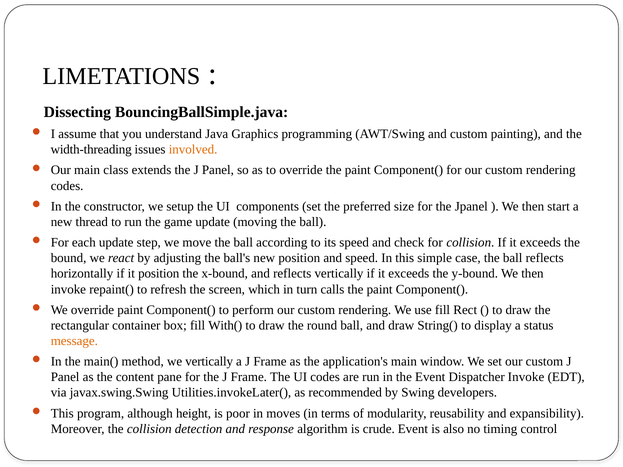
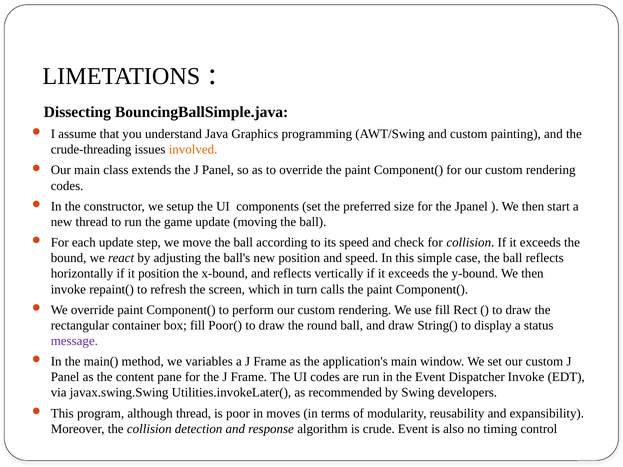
width-threading: width-threading -> crude-threading
With(: With( -> Poor(
message colour: orange -> purple
we vertically: vertically -> variables
although height: height -> thread
